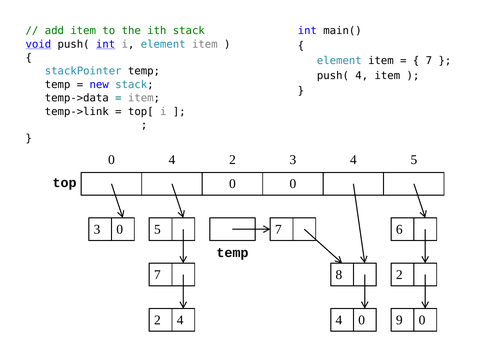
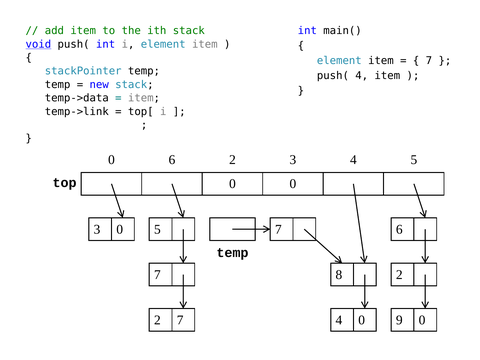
int at (106, 44) underline: present -> none
4 at (172, 160): 4 -> 6
2 4: 4 -> 7
